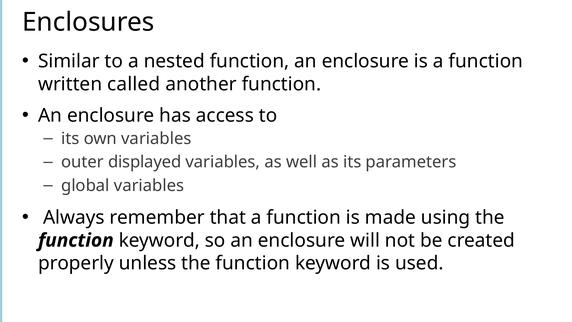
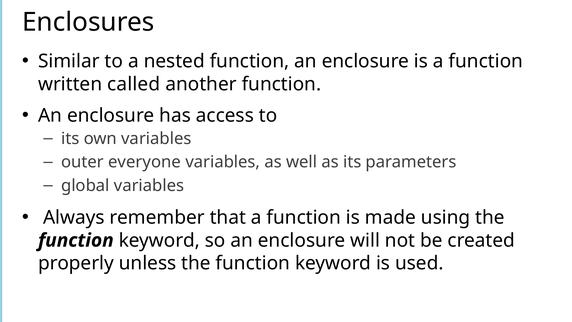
displayed: displayed -> everyone
